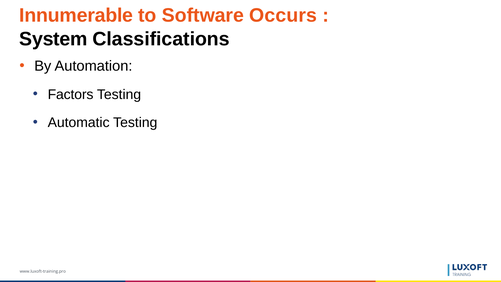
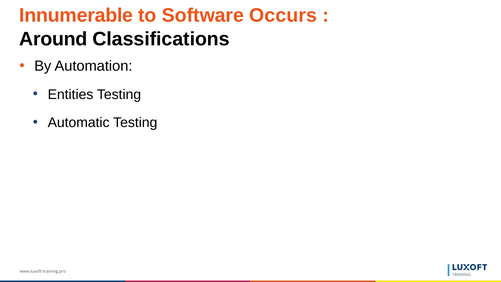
System: System -> Around
Factors: Factors -> Entities
